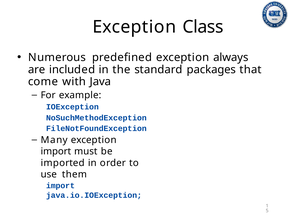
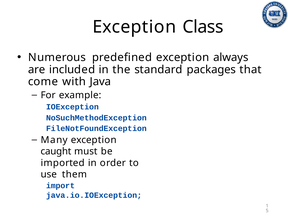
import at (56, 151): import -> caught
